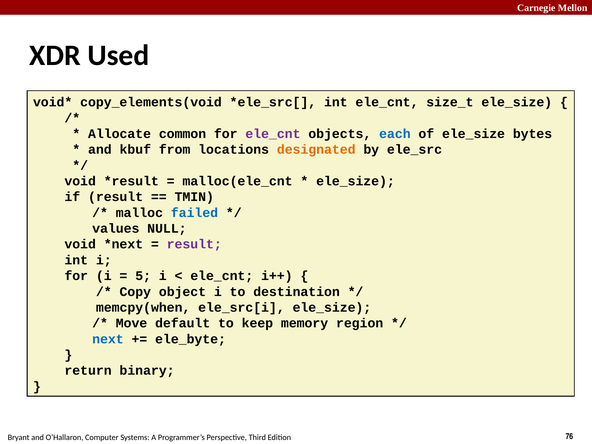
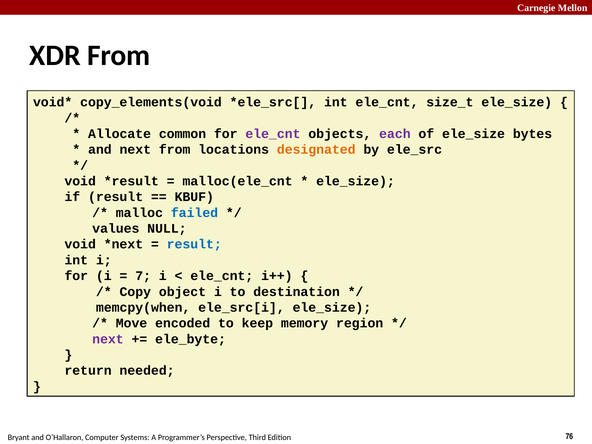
XDR Used: Used -> From
each colour: blue -> purple
and kbuf: kbuf -> next
TMIN: TMIN -> KBUF
result at (194, 244) colour: purple -> blue
5: 5 -> 7
default: default -> encoded
next at (108, 339) colour: blue -> purple
binary: binary -> needed
